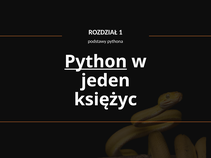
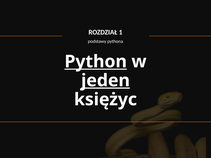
jeden underline: none -> present
